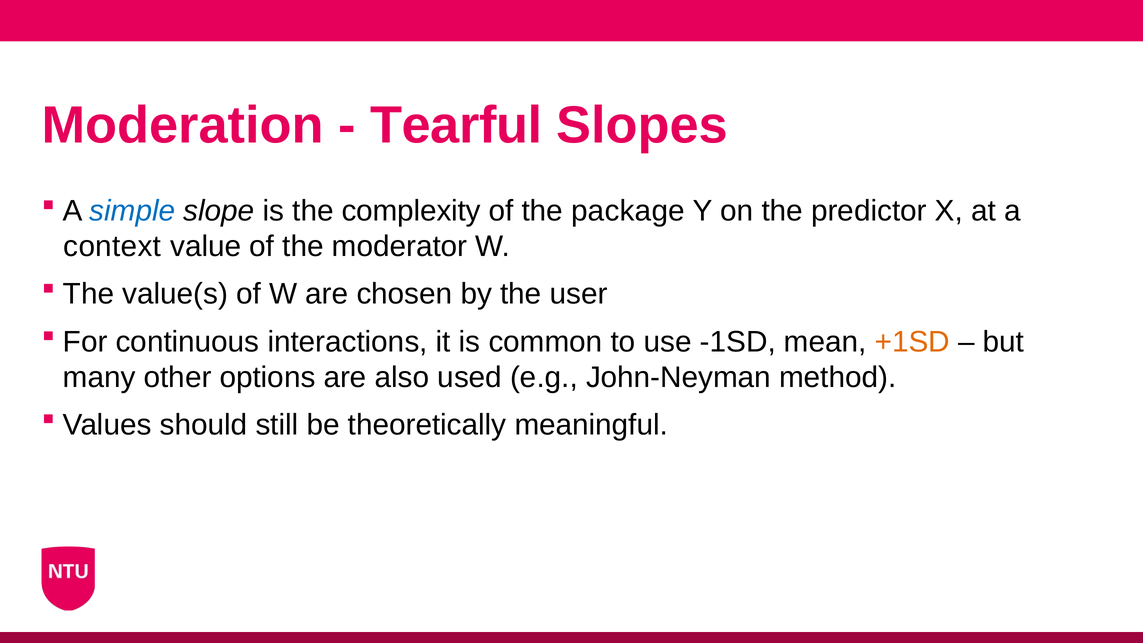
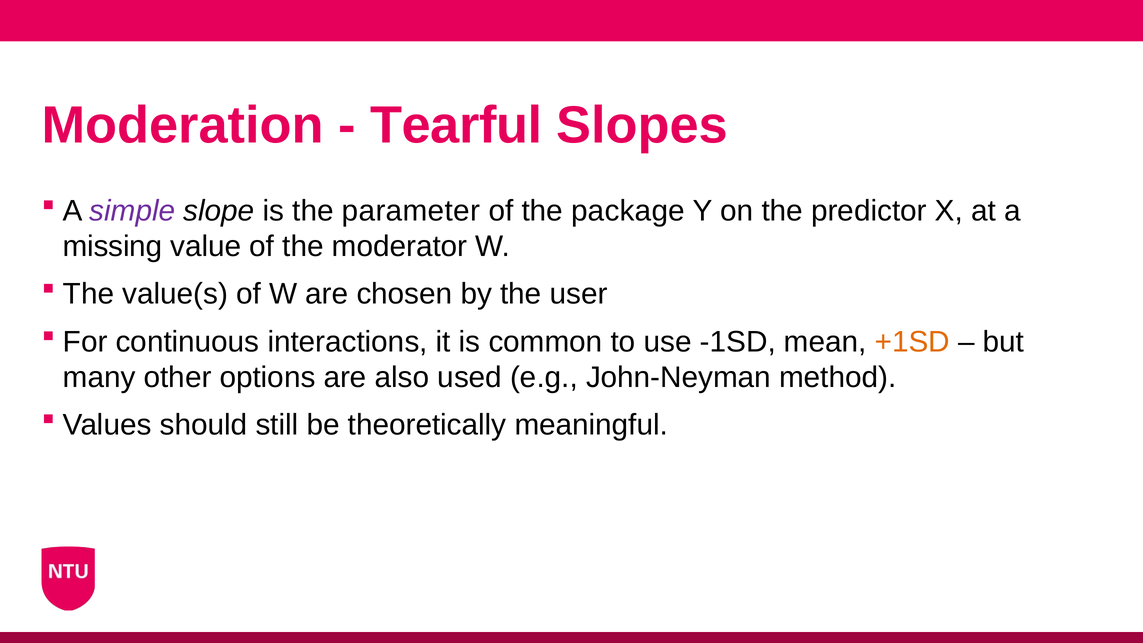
simple colour: blue -> purple
complexity: complexity -> parameter
context: context -> missing
